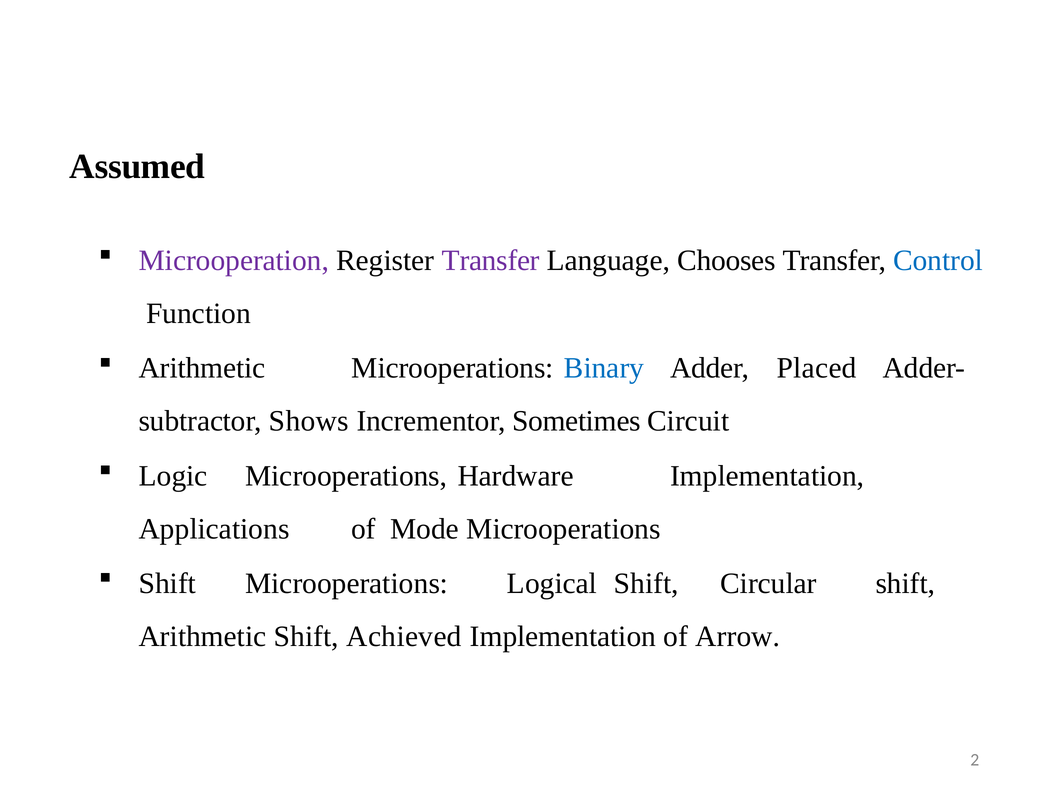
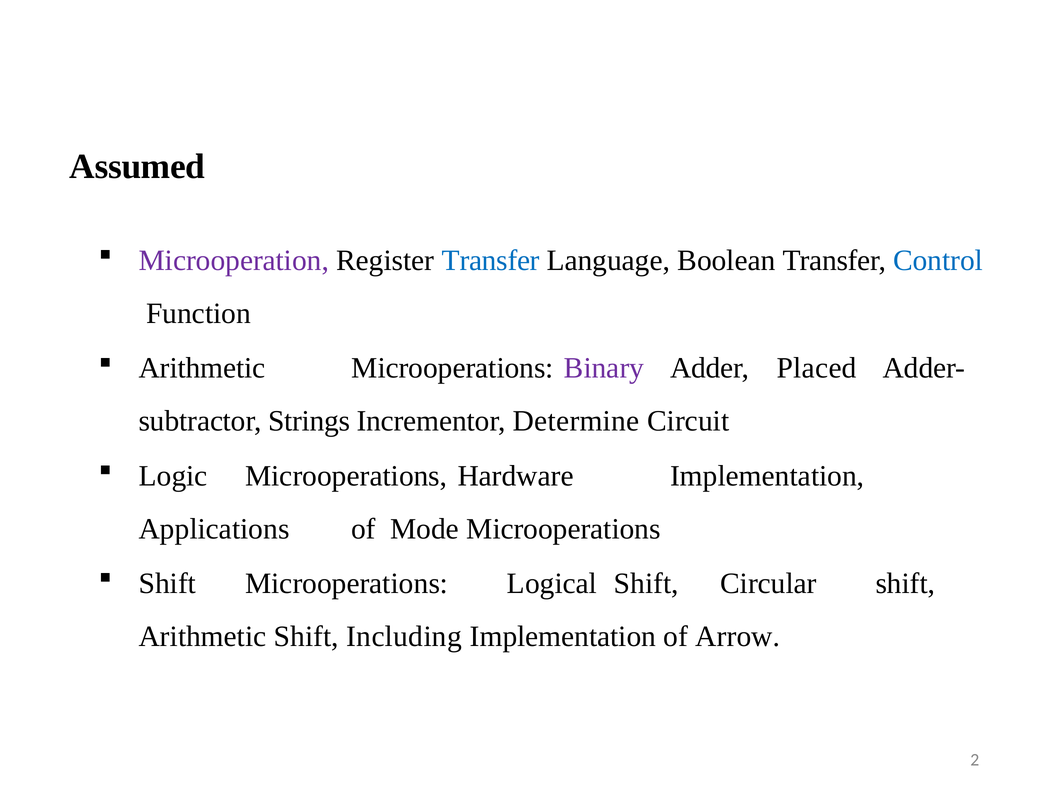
Transfer at (491, 260) colour: purple -> blue
Chooses: Chooses -> Boolean
Binary colour: blue -> purple
Shows: Shows -> Strings
Sometimes: Sometimes -> Determine
Achieved: Achieved -> Including
